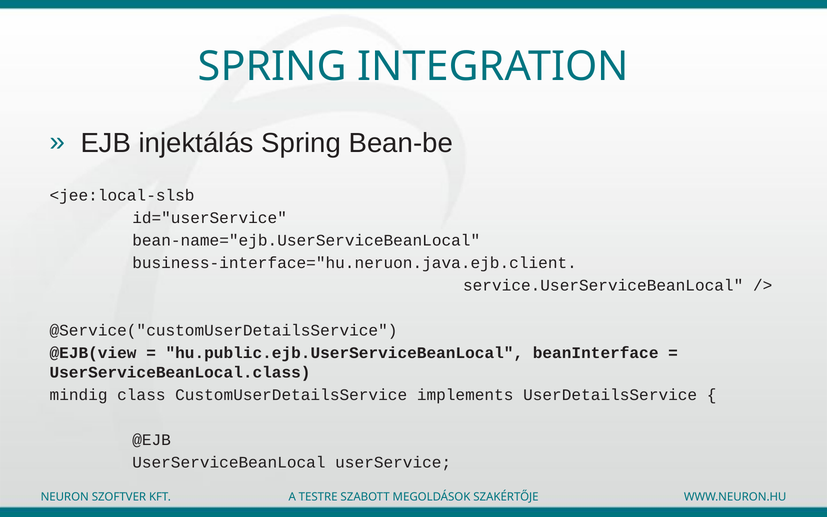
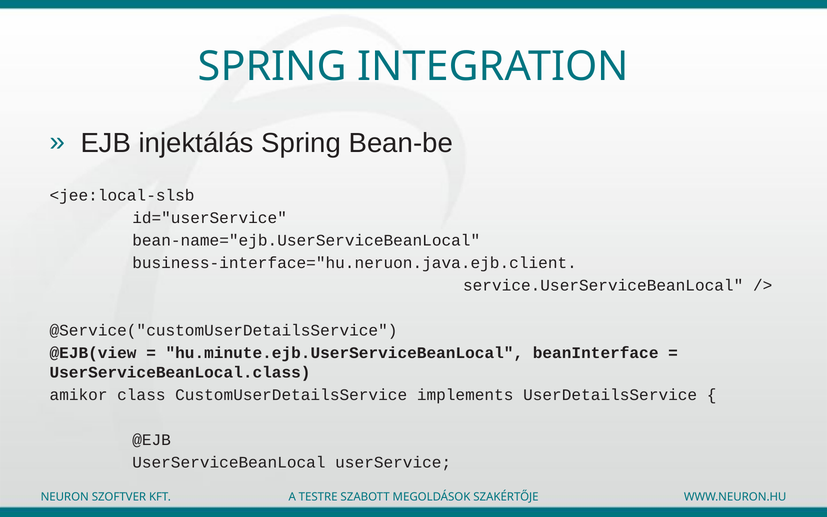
hu.public.ejb.UserServiceBeanLocal: hu.public.ejb.UserServiceBeanLocal -> hu.minute.ejb.UserServiceBeanLocal
mindig: mindig -> amikor
